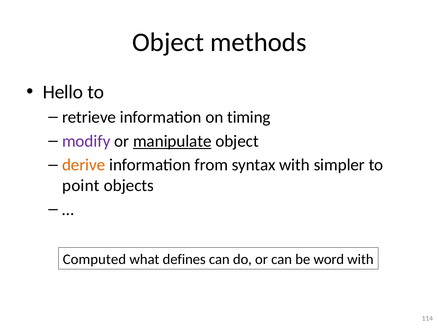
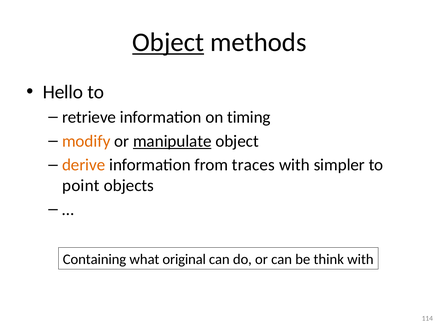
Object at (168, 42) underline: none -> present
modify colour: purple -> orange
syntax: syntax -> traces
Computed: Computed -> Containing
defines: defines -> original
word: word -> think
